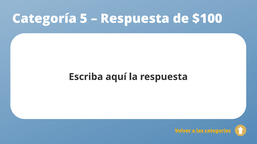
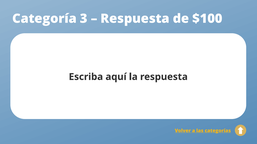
5: 5 -> 3
